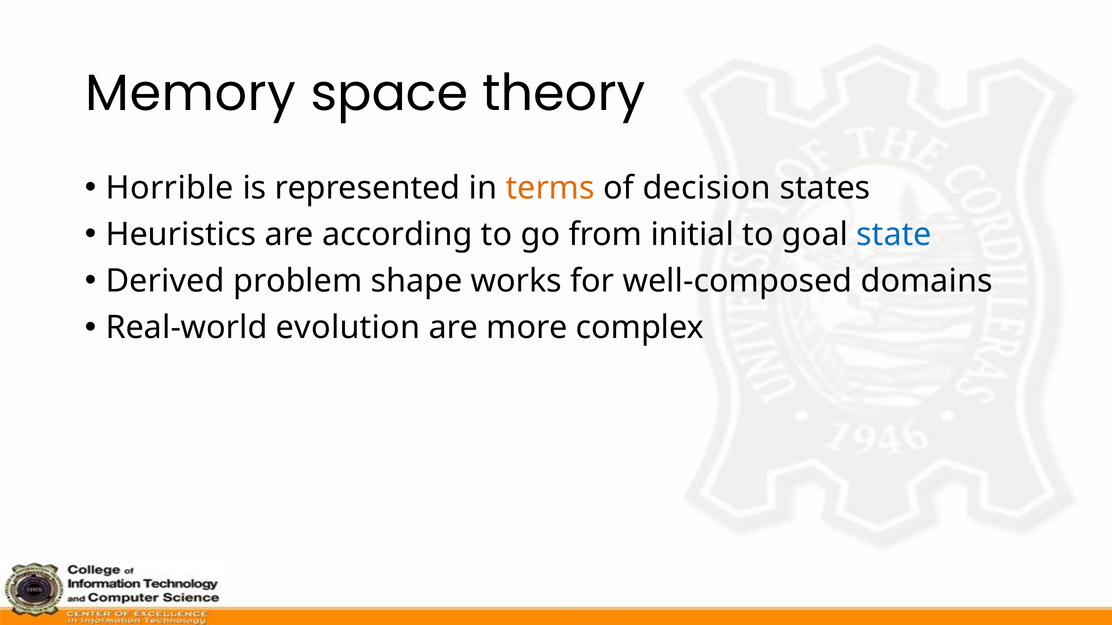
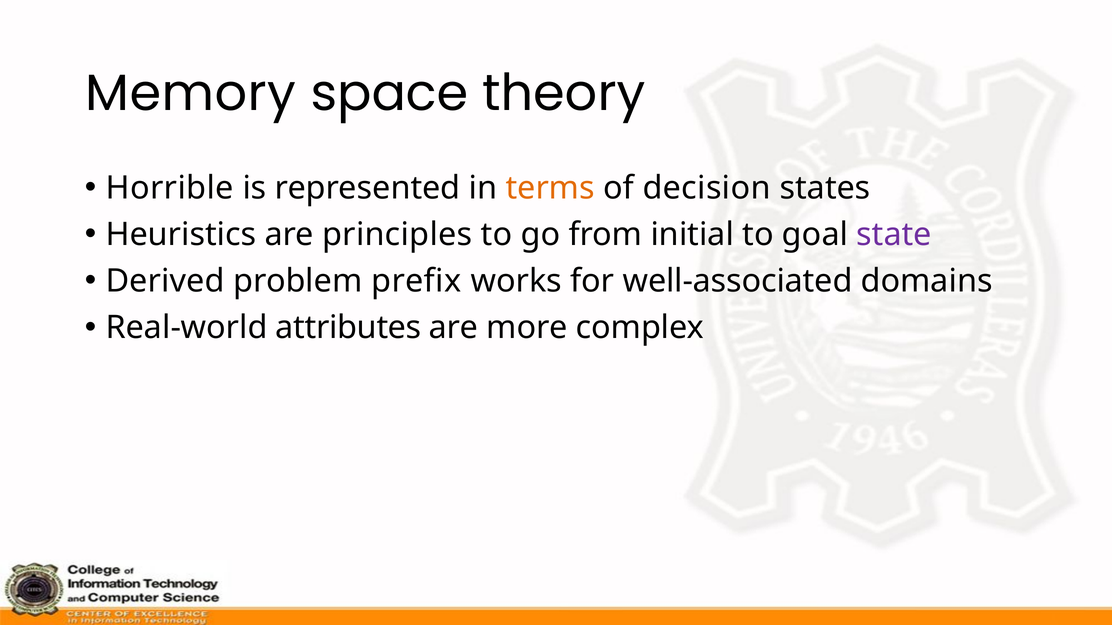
according: according -> principles
state colour: blue -> purple
shape: shape -> prefix
well-composed: well-composed -> well-associated
evolution: evolution -> attributes
